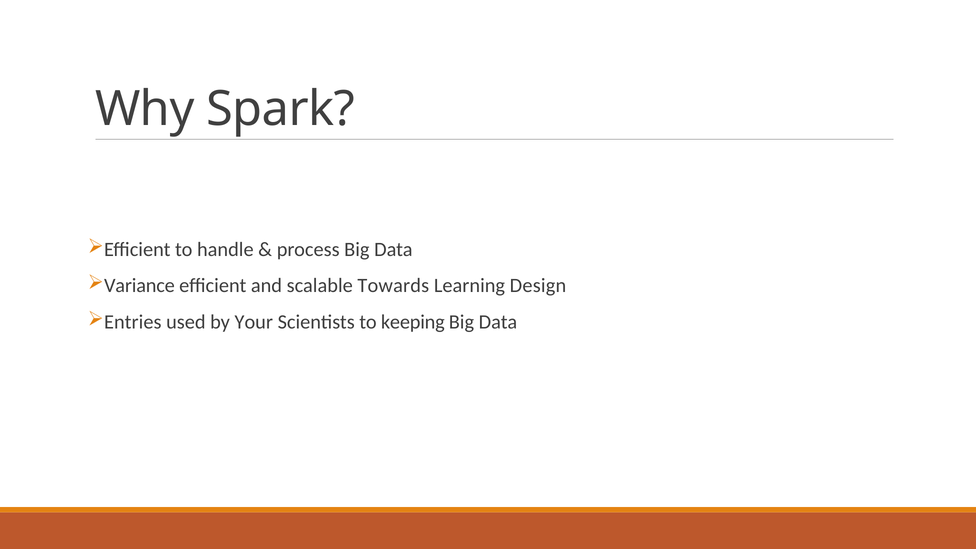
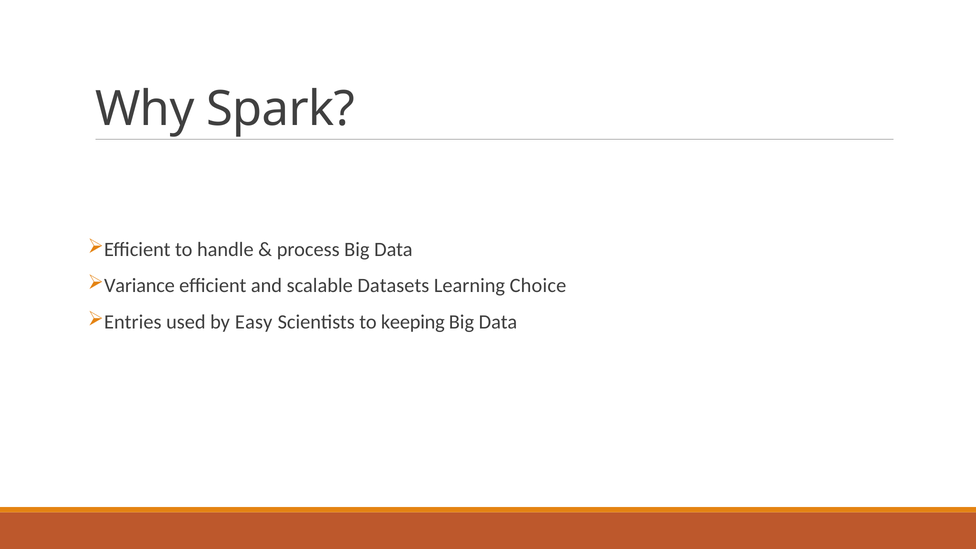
Towards: Towards -> Datasets
Design: Design -> Choice
Your: Your -> Easy
